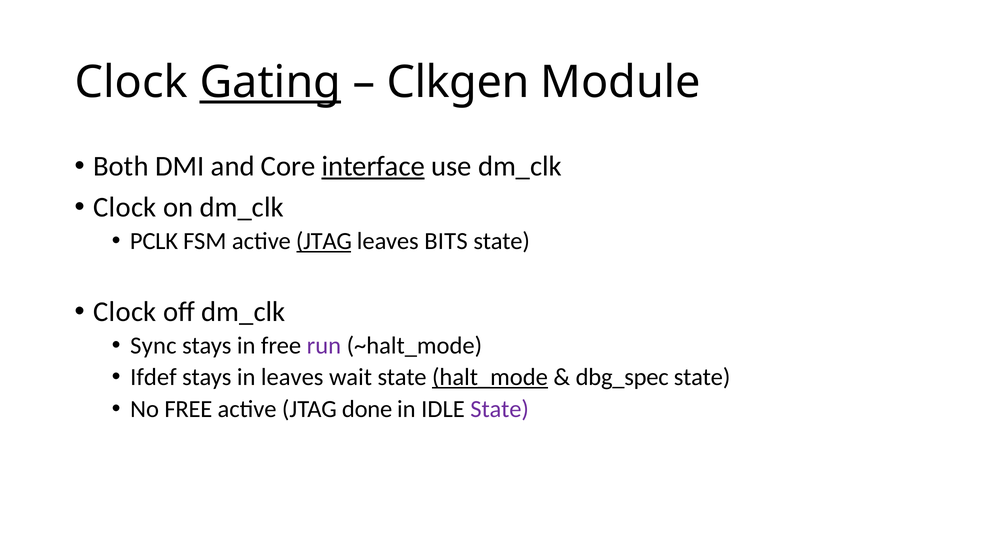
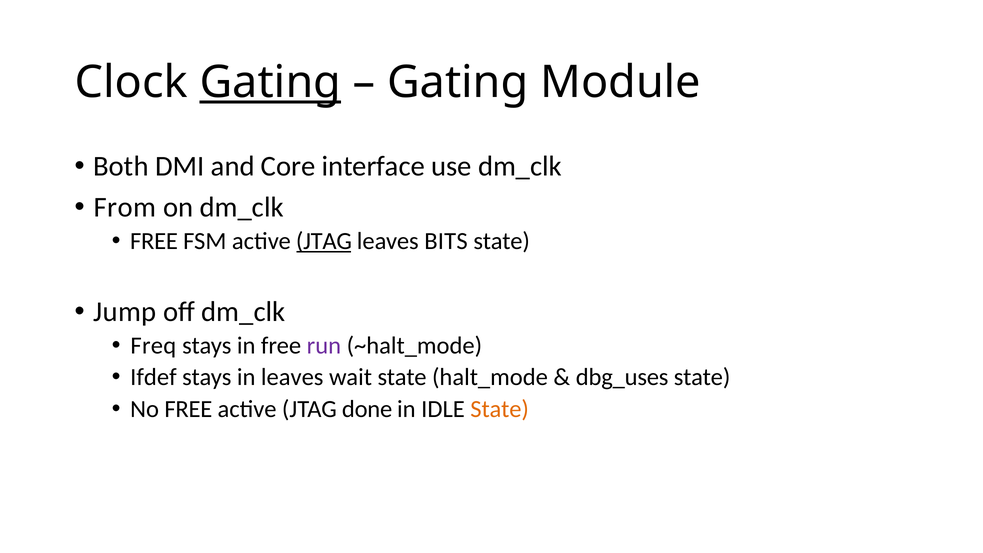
Clkgen at (458, 83): Clkgen -> Gating
interface underline: present -> none
Clock at (125, 207): Clock -> From
PCLK at (154, 241): PCLK -> FREE
Clock at (125, 312): Clock -> Jump
Sync: Sync -> Freq
halt_mode underline: present -> none
dbg_spec: dbg_spec -> dbg_uses
State at (500, 409) colour: purple -> orange
